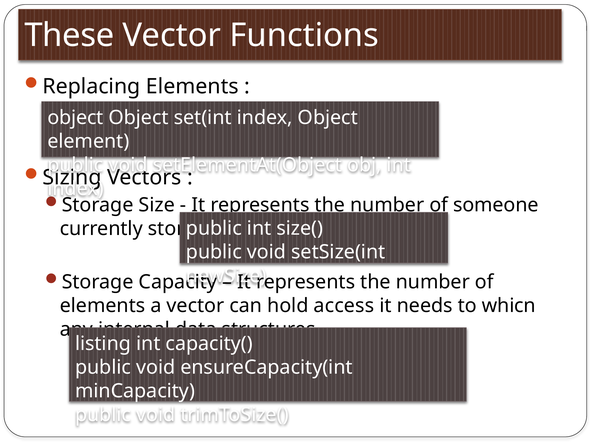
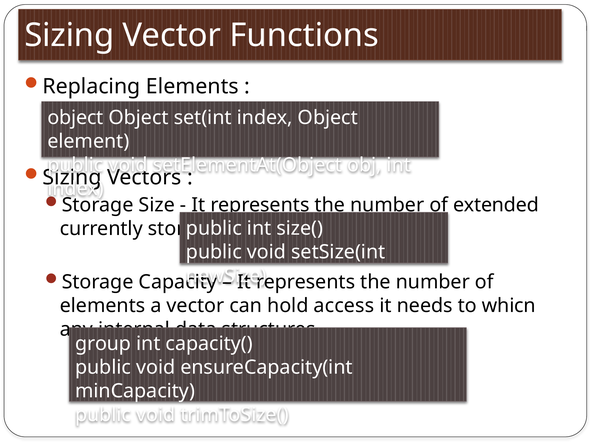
These at (69, 35): These -> Sizing
someone: someone -> extended
listing: listing -> group
